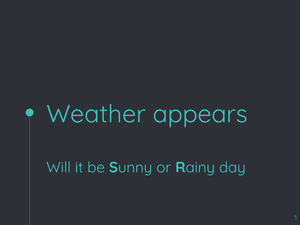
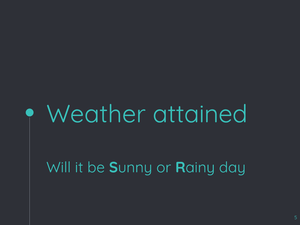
appears: appears -> attained
